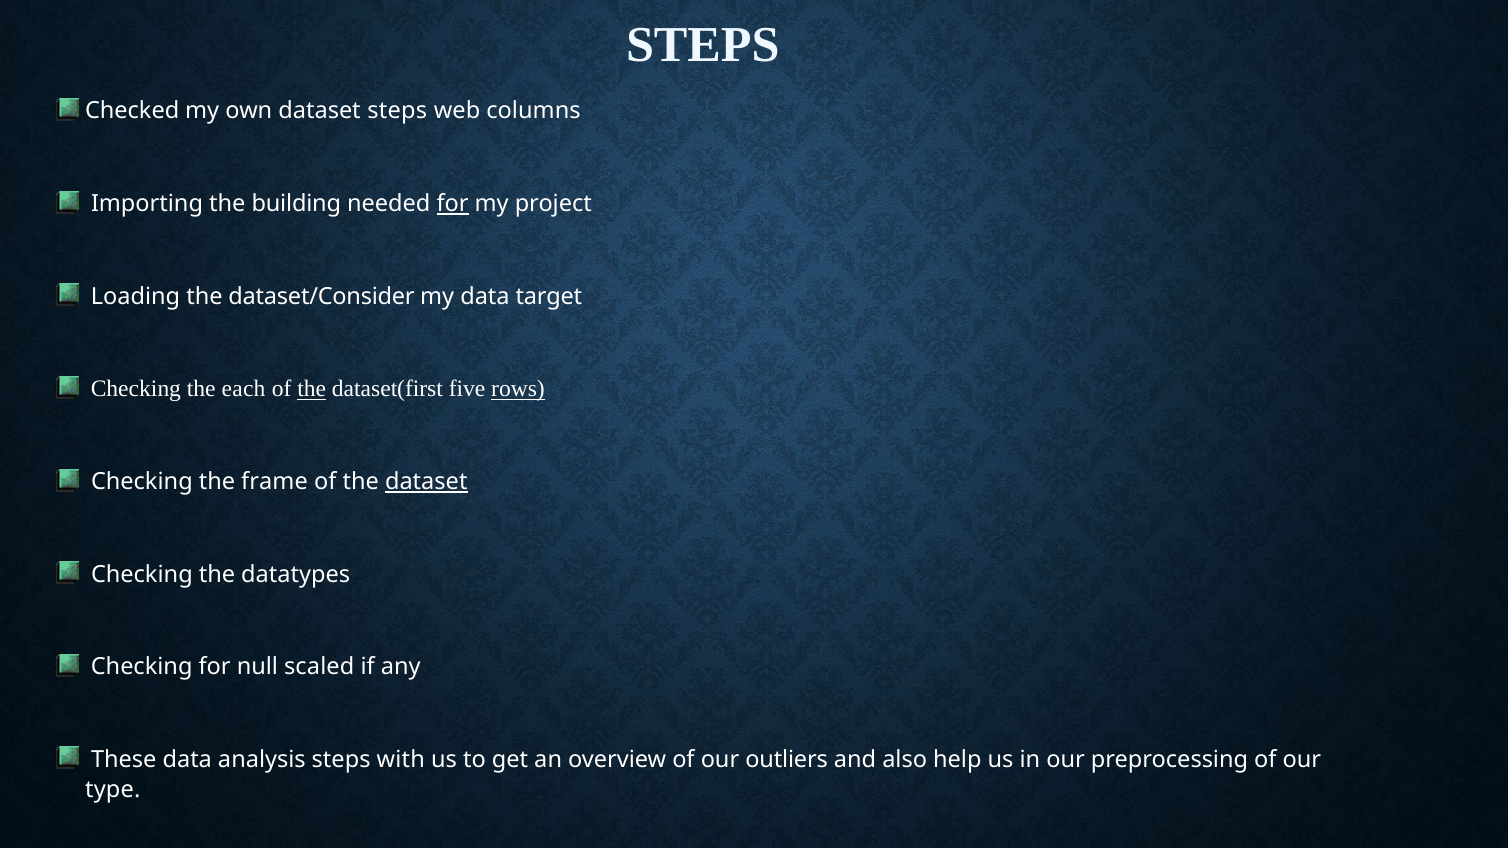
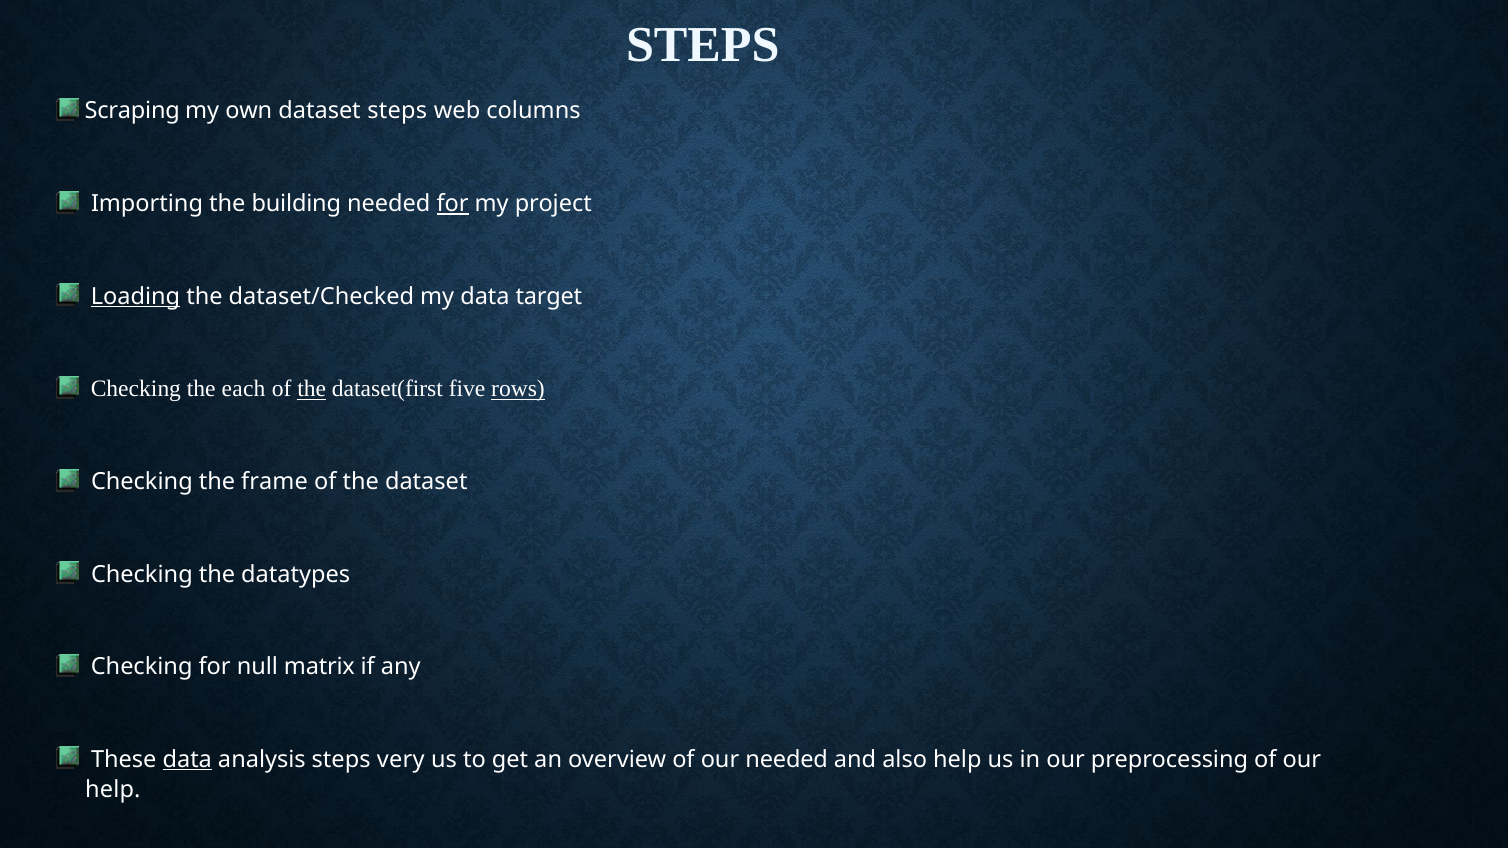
Checked: Checked -> Scraping
Loading underline: none -> present
dataset/Consider: dataset/Consider -> dataset/Checked
dataset at (426, 482) underline: present -> none
scaled: scaled -> matrix
data at (187, 760) underline: none -> present
with: with -> very
our outliers: outliers -> needed
type at (113, 790): type -> help
